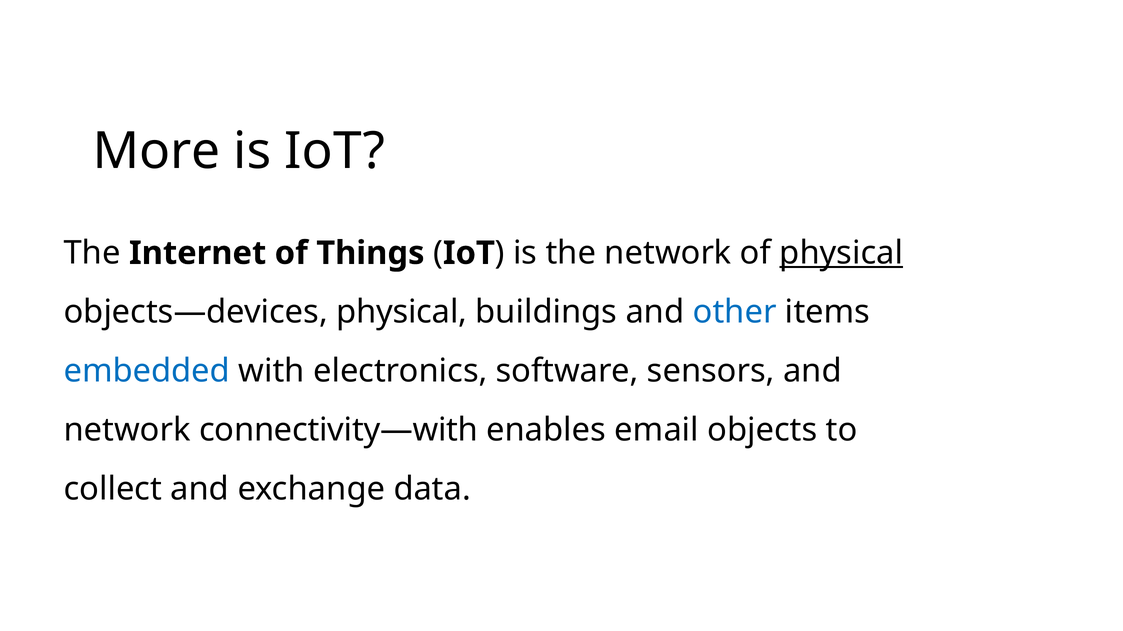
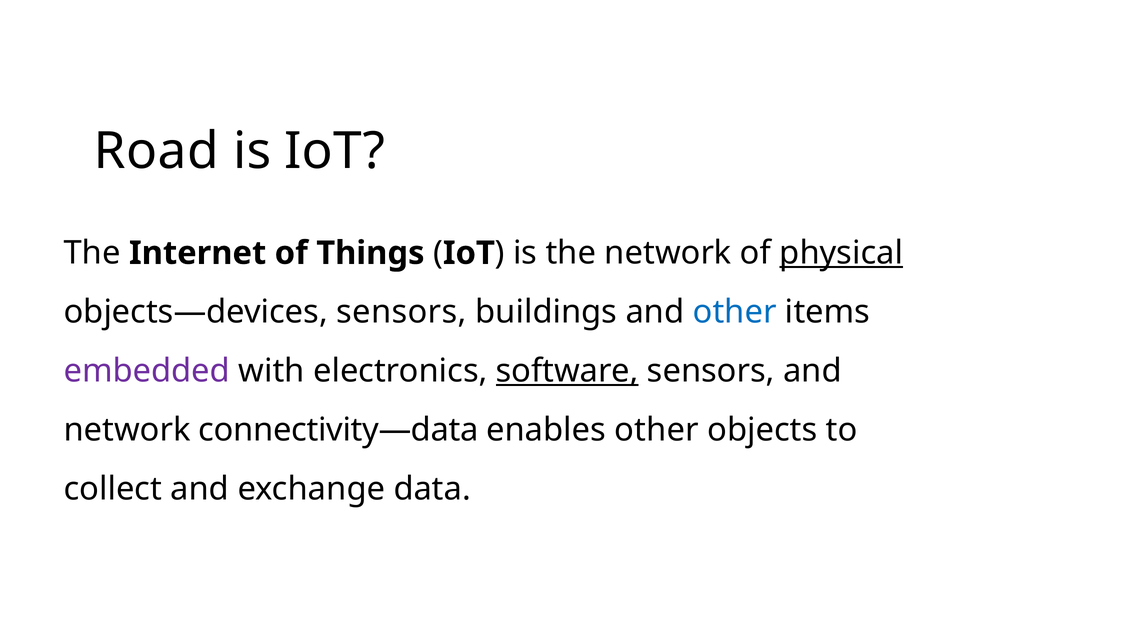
More: More -> Road
objects—devices physical: physical -> sensors
embedded colour: blue -> purple
software underline: none -> present
connectivity—with: connectivity—with -> connectivity—data
enables email: email -> other
